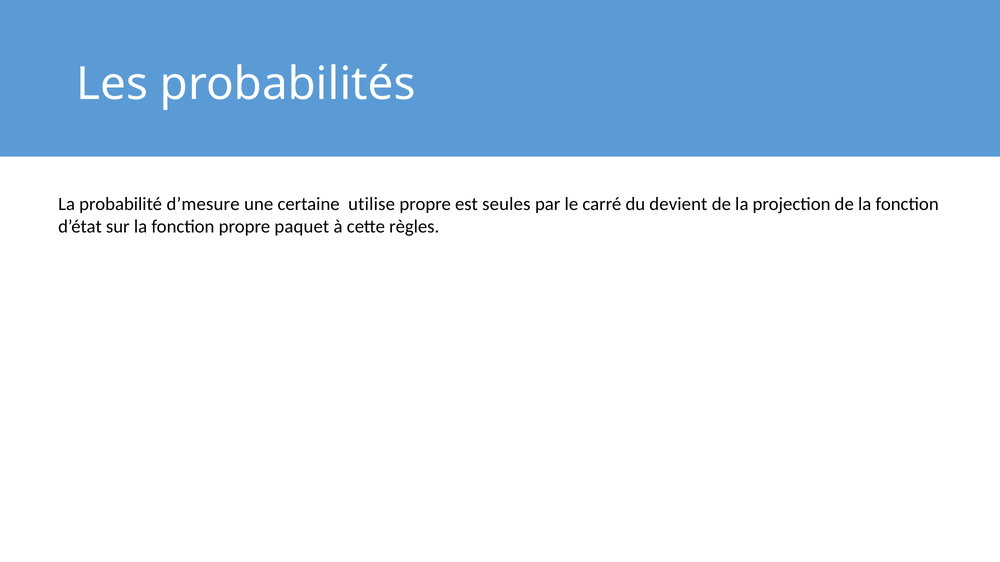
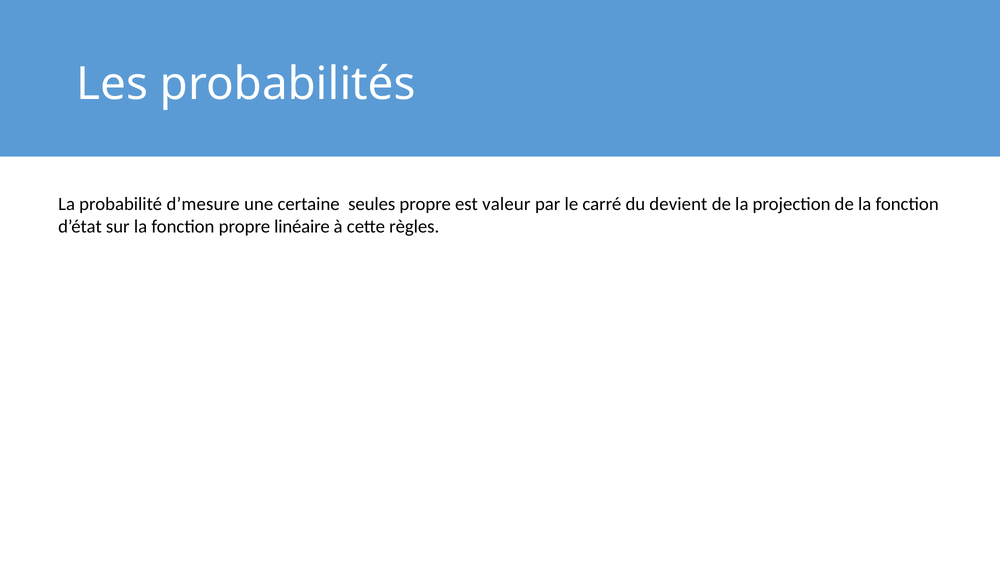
utilise: utilise -> seules
seules: seules -> valeur
paquet: paquet -> linéaire
